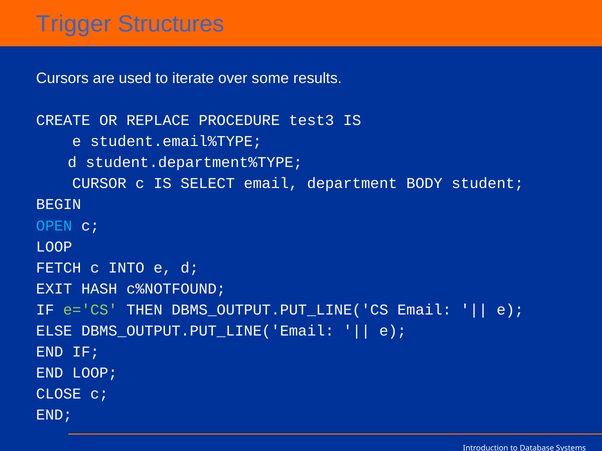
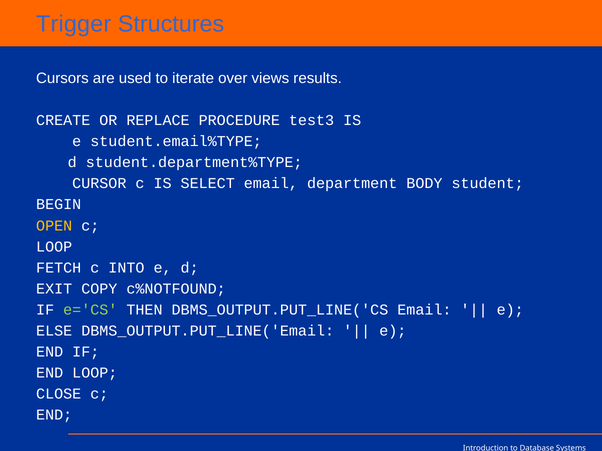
some: some -> views
OPEN colour: light blue -> yellow
HASH: HASH -> COPY
